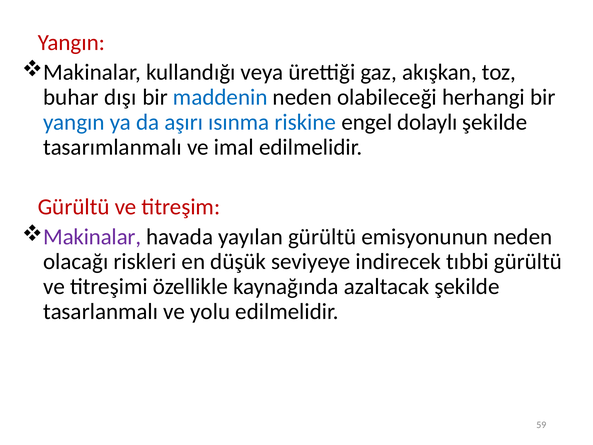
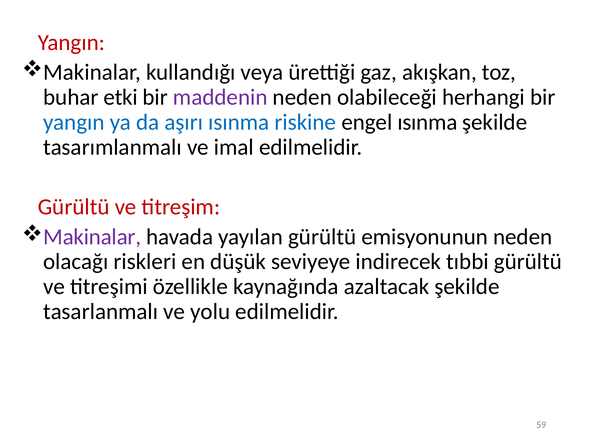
dışı: dışı -> etki
maddenin colour: blue -> purple
engel dolaylı: dolaylı -> ısınma
